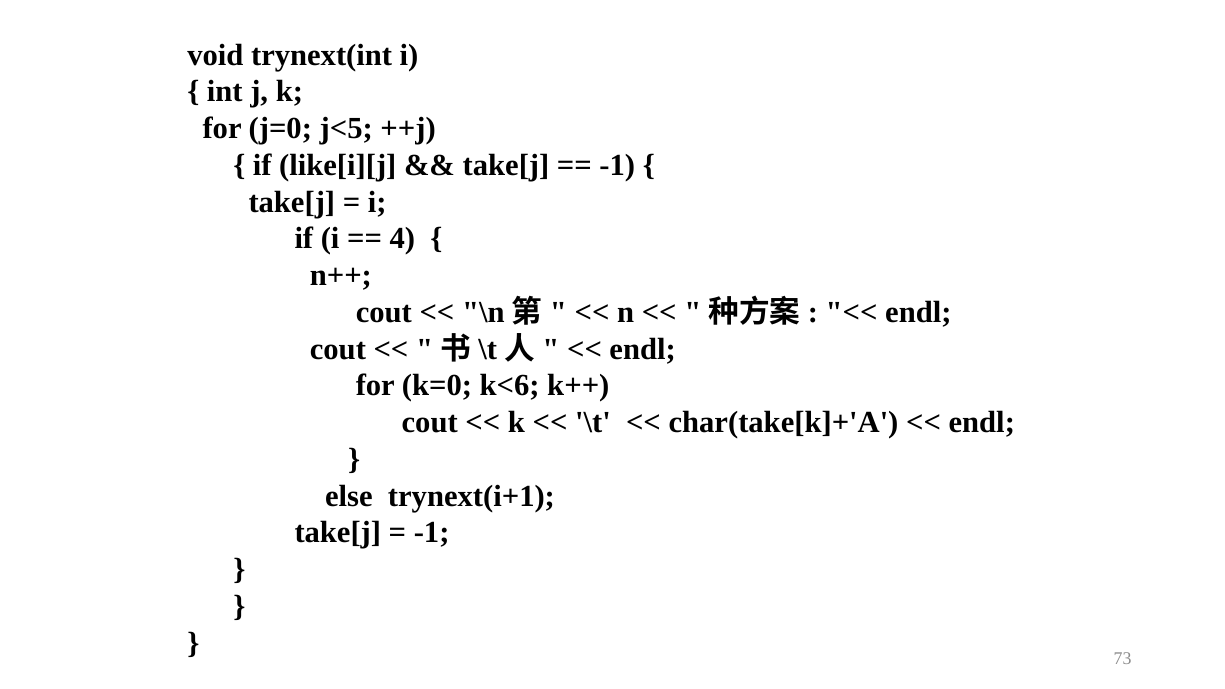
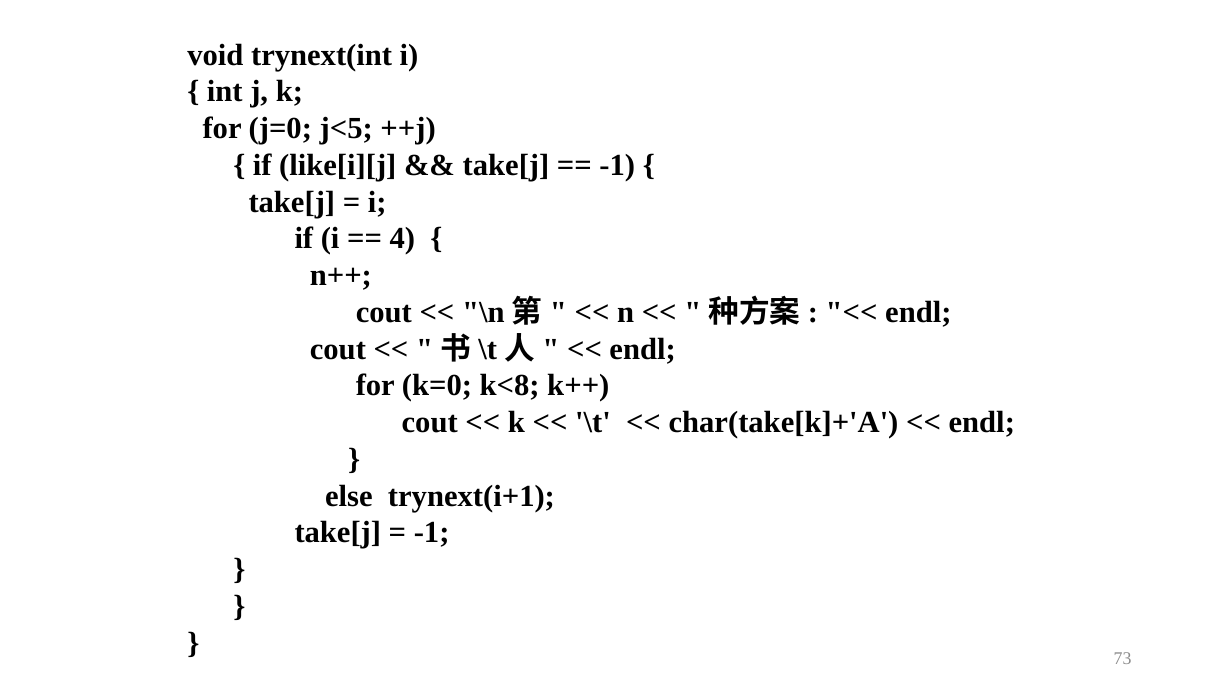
k<6: k<6 -> k<8
